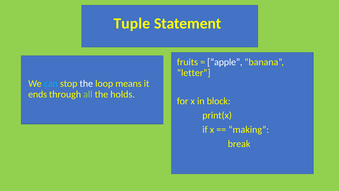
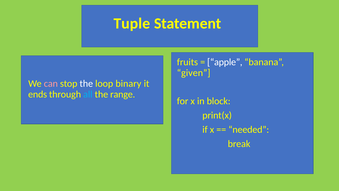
letter: letter -> given
can colour: light blue -> pink
means: means -> binary
all colour: light green -> light blue
holds: holds -> range
making: making -> needed
